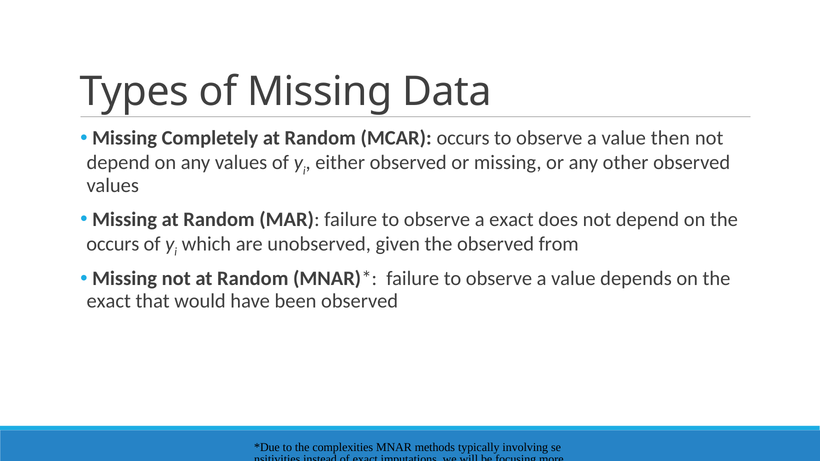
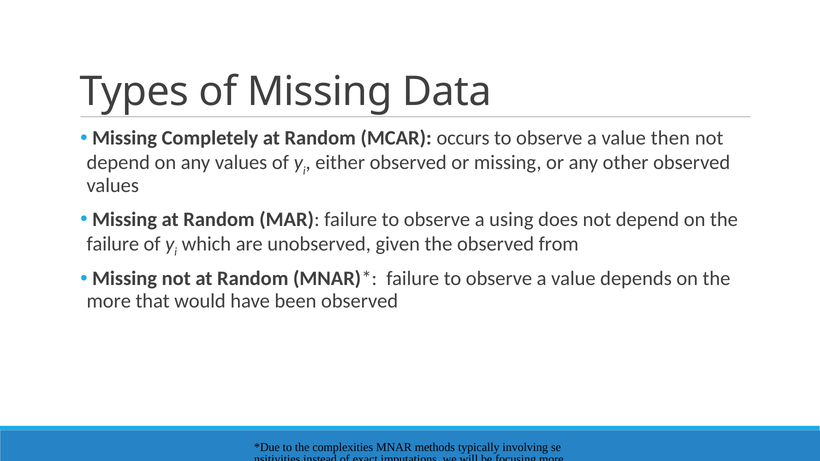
a exact: exact -> using
occurs at (113, 244): occurs -> failure
exact at (109, 301): exact -> more
